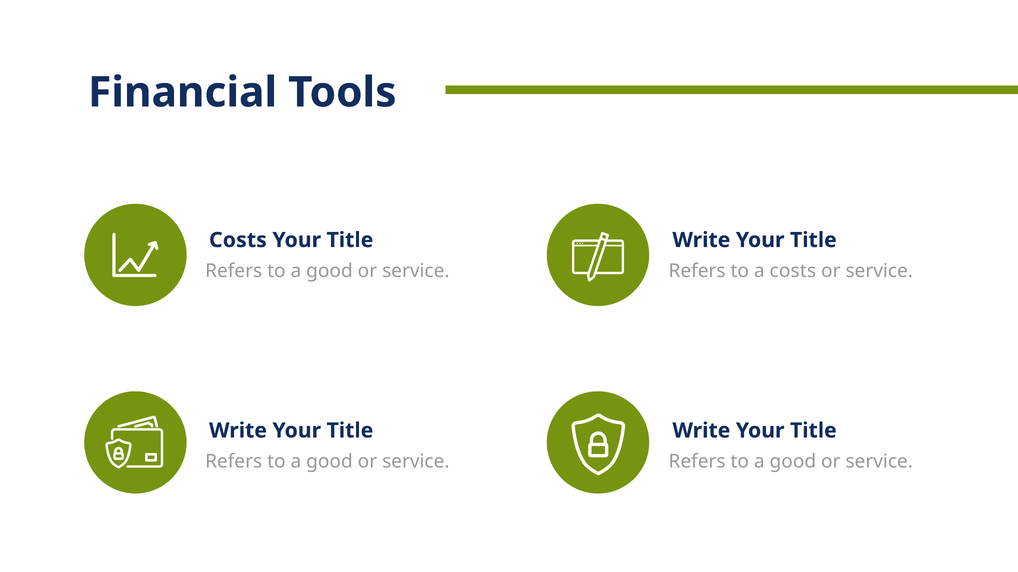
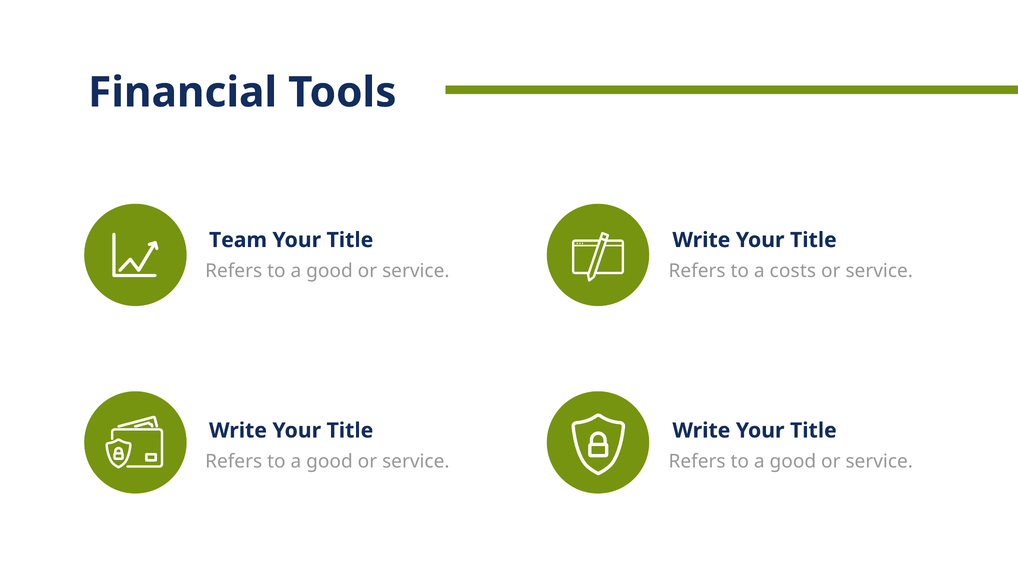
Costs at (238, 240): Costs -> Team
